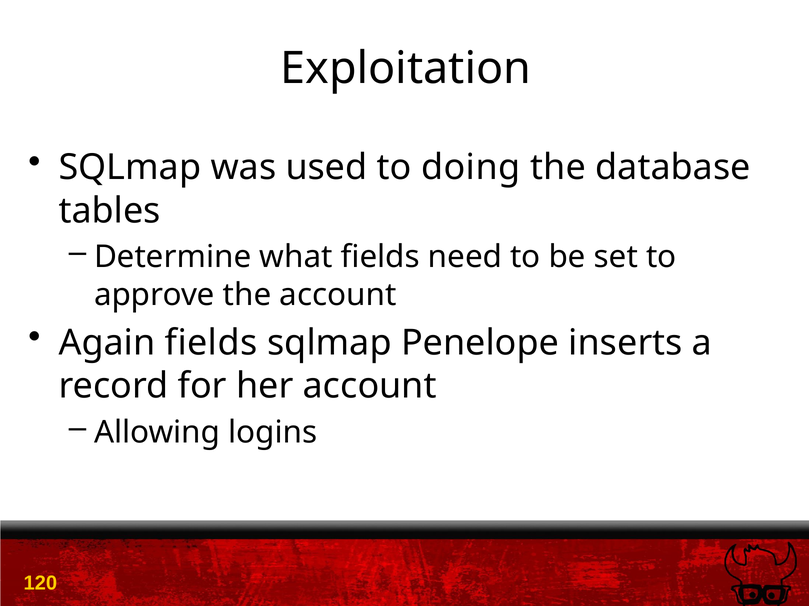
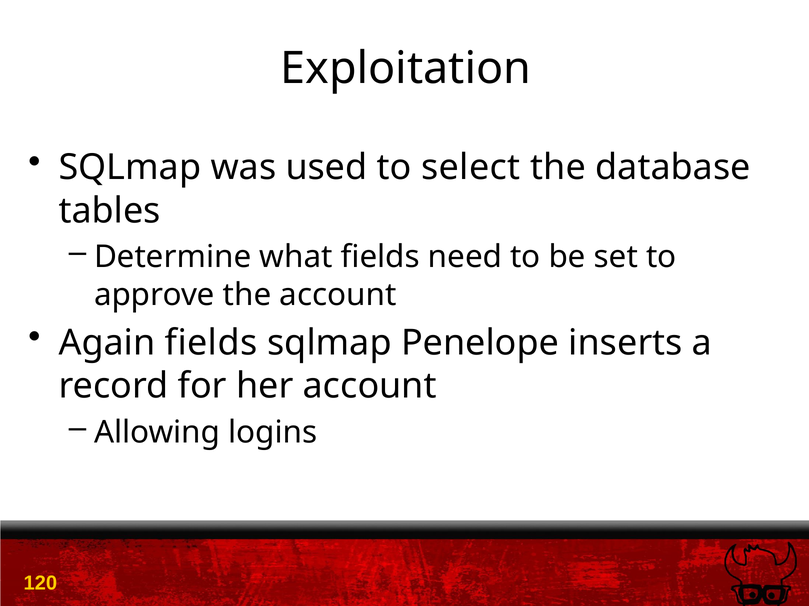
doing: doing -> select
